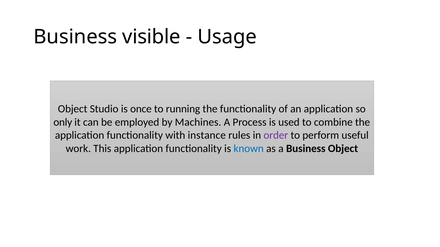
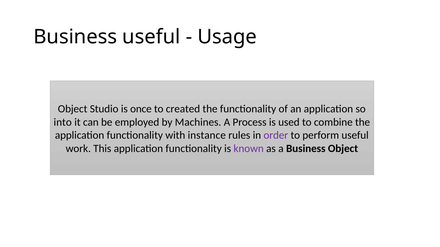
Business visible: visible -> useful
running: running -> created
only: only -> into
known colour: blue -> purple
